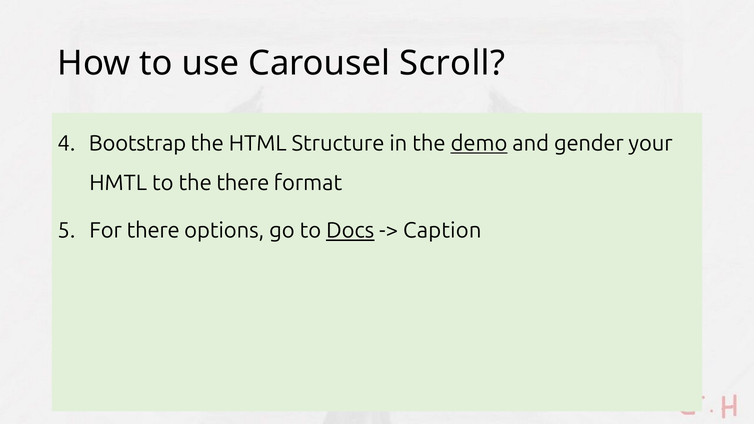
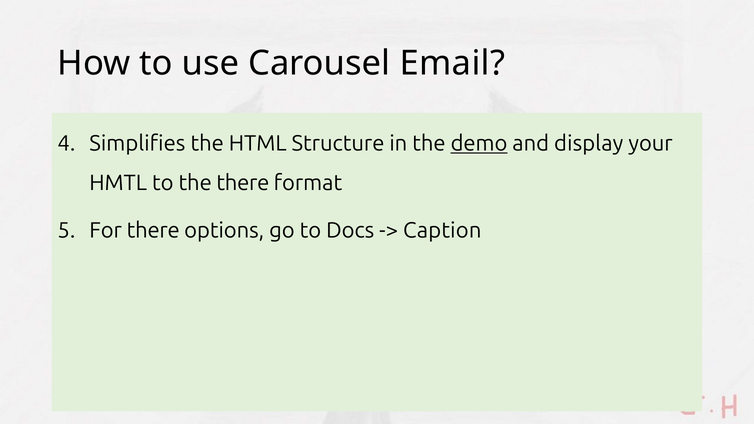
Scroll: Scroll -> Email
Bootstrap: Bootstrap -> Simplifies
gender: gender -> display
Docs underline: present -> none
